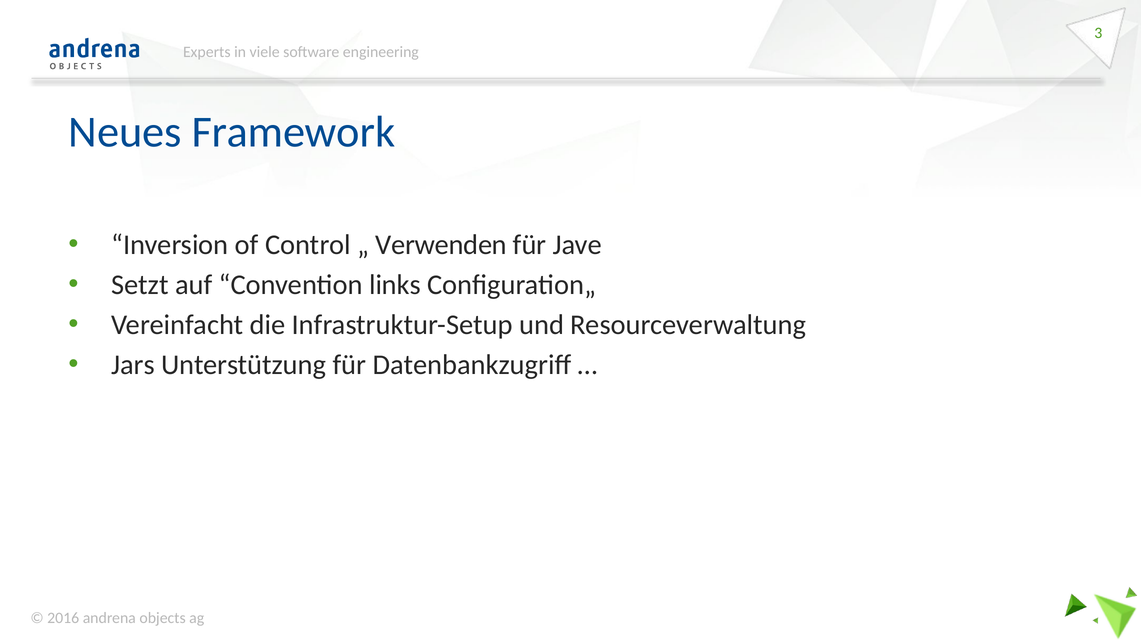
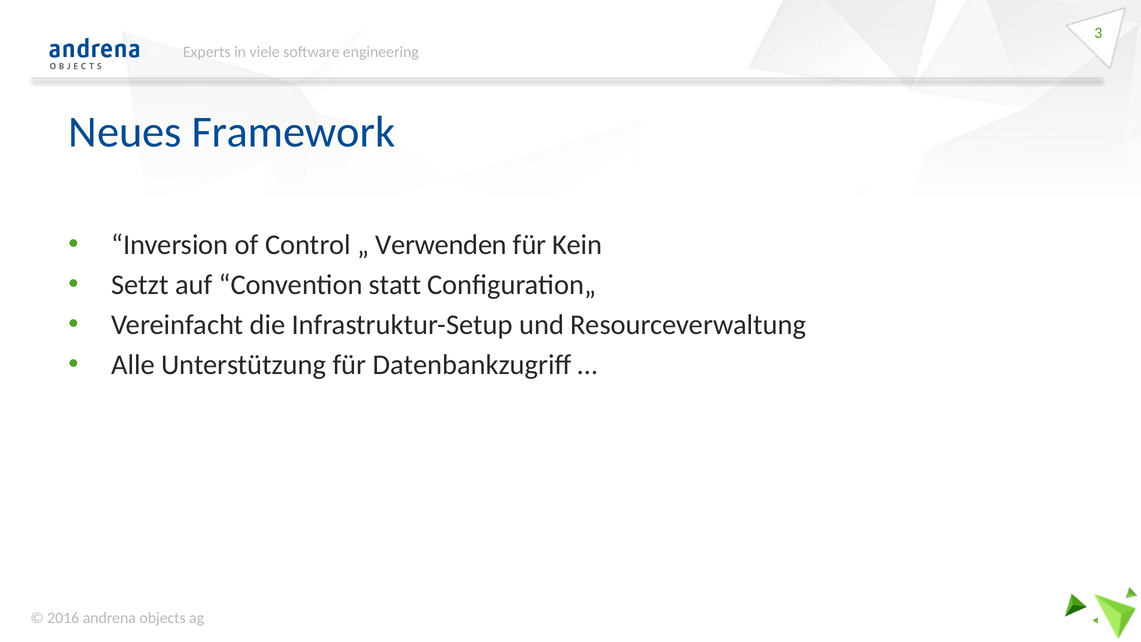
Jave: Jave -> Kein
links: links -> statt
Jars: Jars -> Alle
